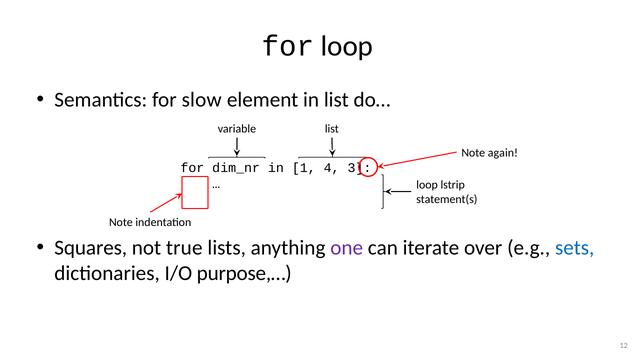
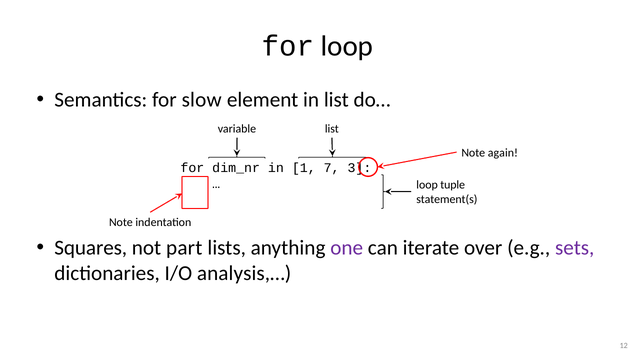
4: 4 -> 7
lstrip: lstrip -> tuple
true: true -> part
sets colour: blue -> purple
purpose,…: purpose,… -> analysis,…
